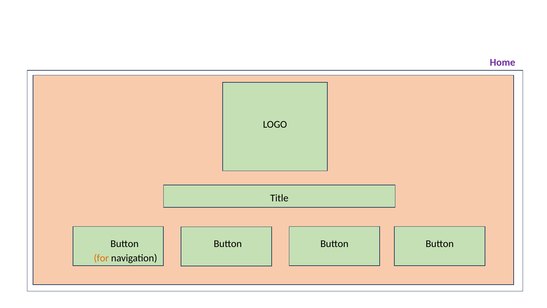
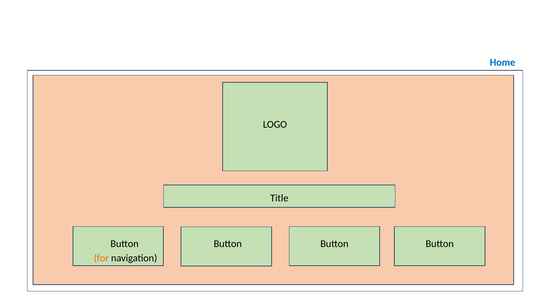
Home colour: purple -> blue
